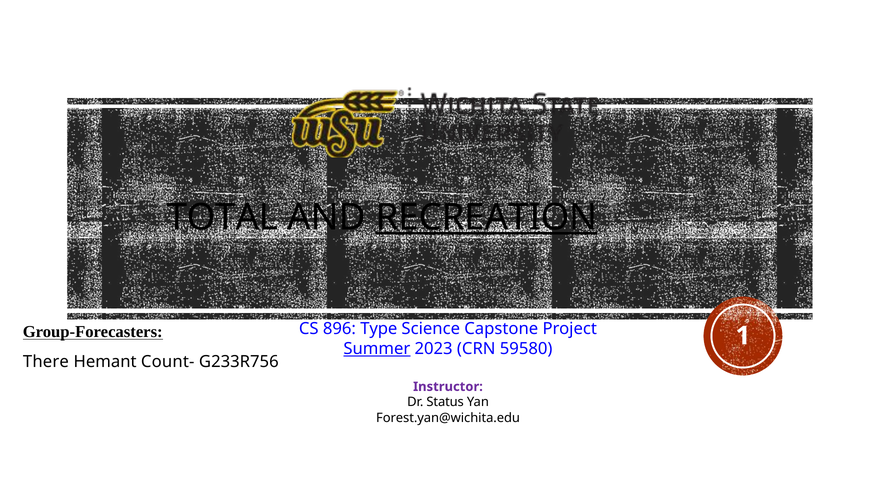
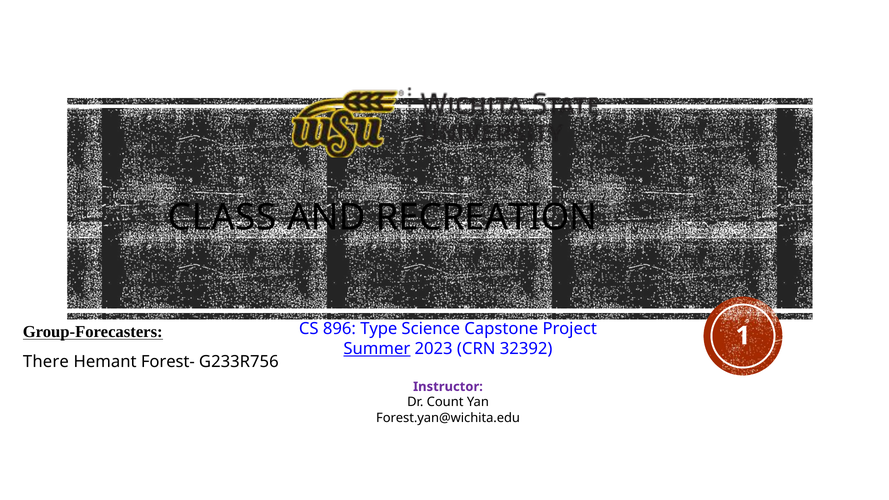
TOTAL: TOTAL -> CLASS
RECREATION underline: present -> none
59580: 59580 -> 32392
Count-: Count- -> Forest-
Status: Status -> Count
